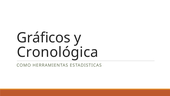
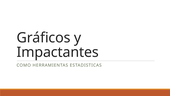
Cronológica: Cronológica -> Impactantes
